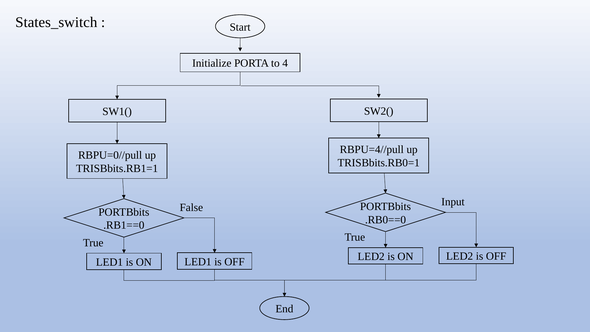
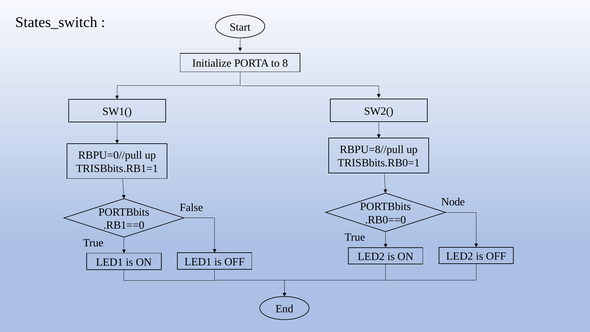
4: 4 -> 8
RBPU=4//pull: RBPU=4//pull -> RBPU=8//pull
Input: Input -> Node
